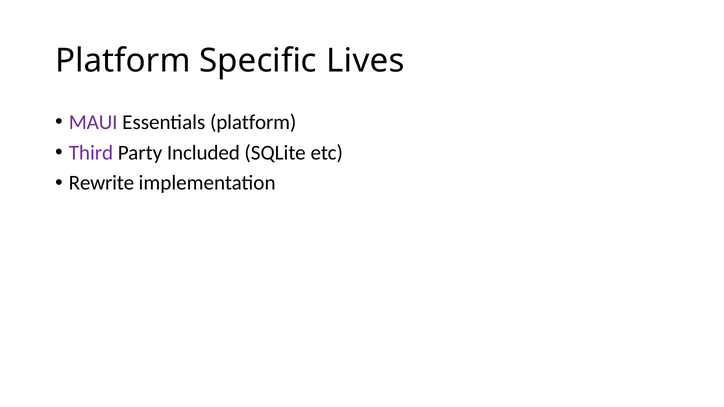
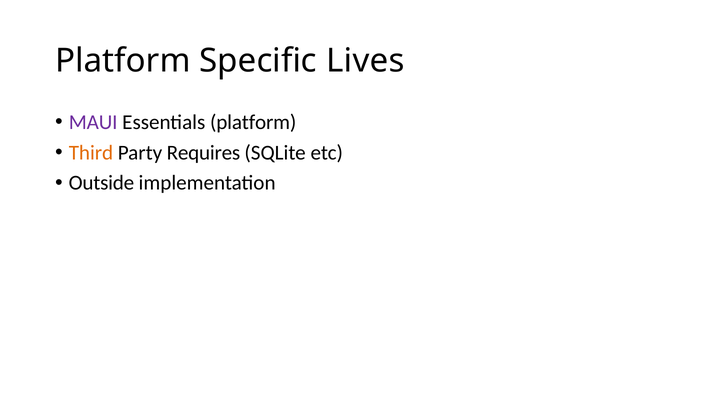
Third colour: purple -> orange
Included: Included -> Requires
Rewrite: Rewrite -> Outside
